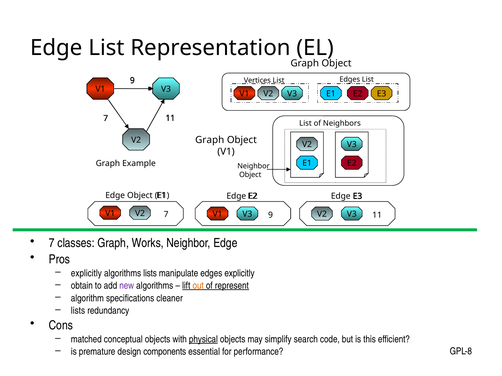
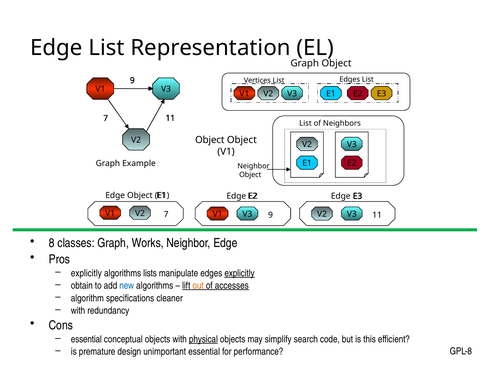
Graph at (210, 140): Graph -> Object
7 at (52, 243): 7 -> 8
explicitly at (239, 274) underline: none -> present
new colour: purple -> blue
represent: represent -> accesses
lists at (78, 311): lists -> with
matched at (86, 340): matched -> essential
components: components -> unimportant
